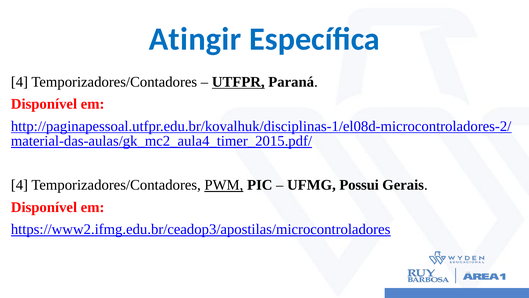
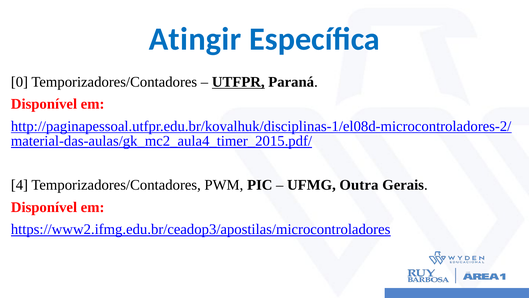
4 at (19, 82): 4 -> 0
PWM underline: present -> none
Possui: Possui -> Outra
